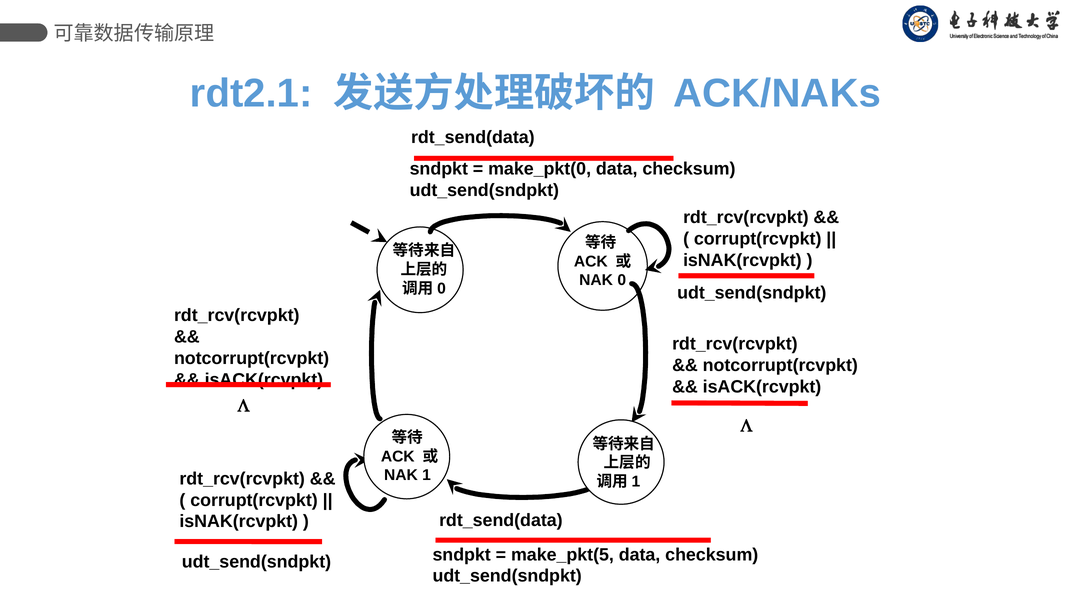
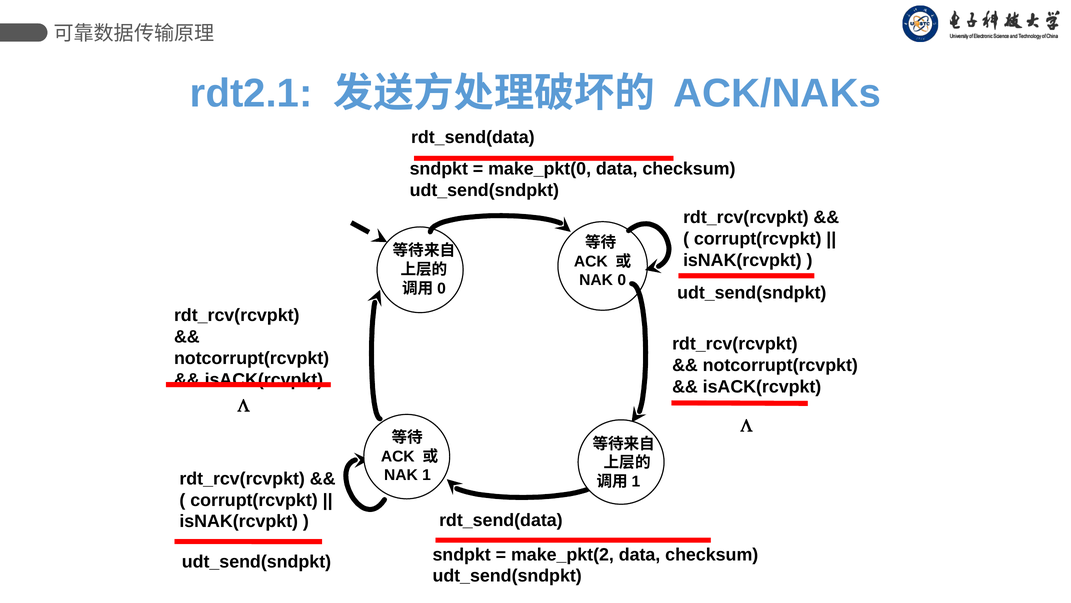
make_pkt(5: make_pkt(5 -> make_pkt(2
